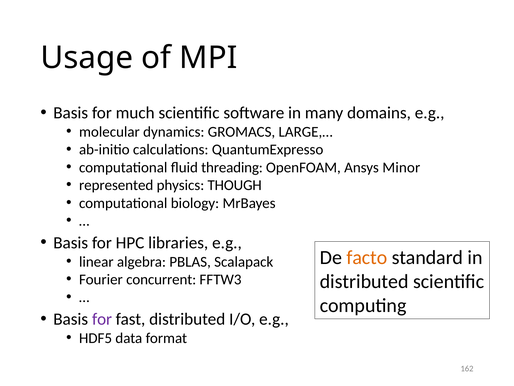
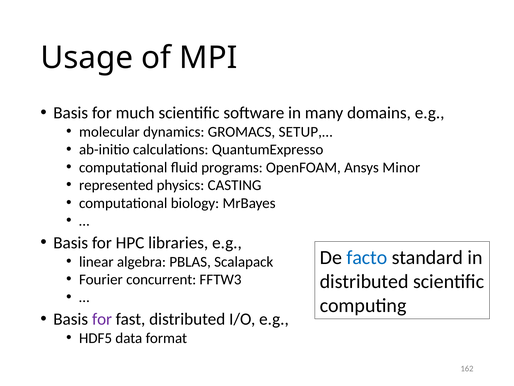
LARGE,…: LARGE,… -> SETUP,…
threading: threading -> programs
THOUGH: THOUGH -> CASTING
facto colour: orange -> blue
